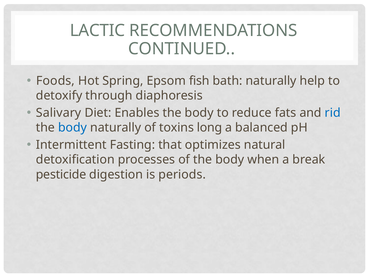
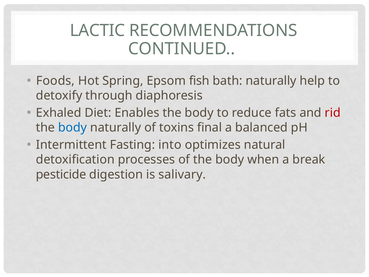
Salivary: Salivary -> Exhaled
rid colour: blue -> red
long: long -> final
that: that -> into
periods: periods -> salivary
